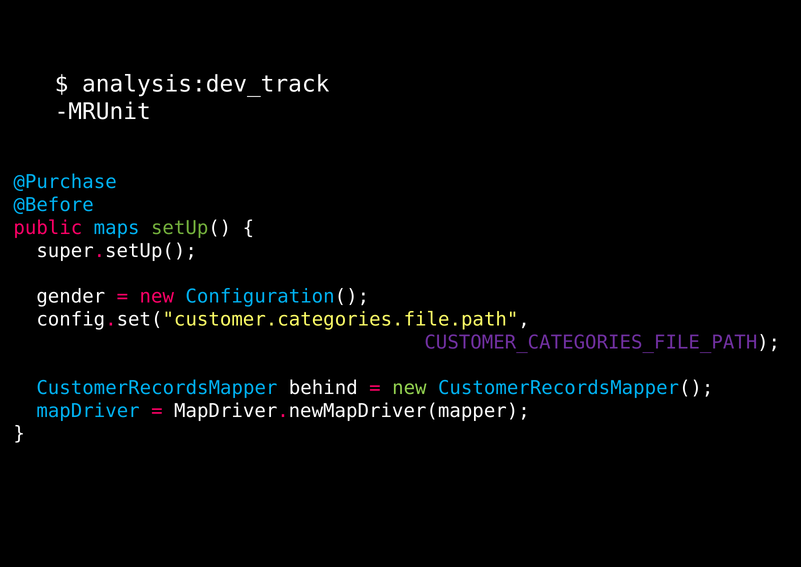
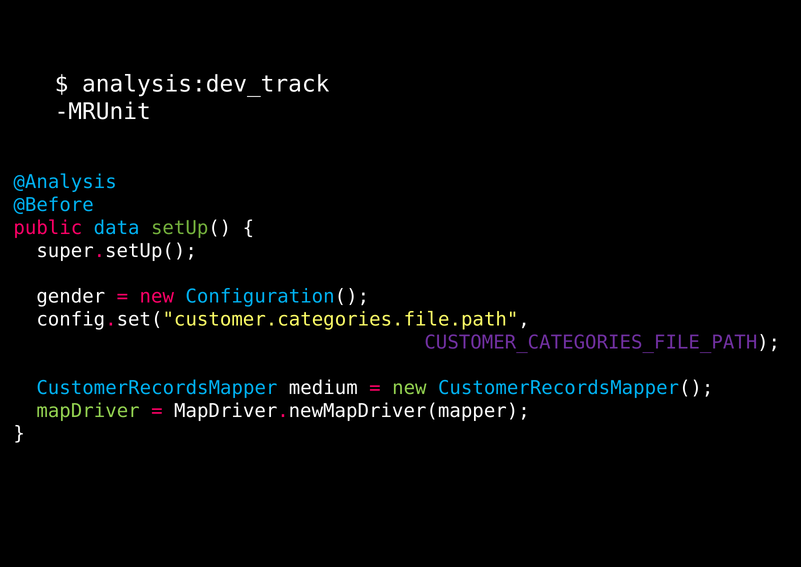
@Purchase: @Purchase -> @Analysis
maps: maps -> data
behind: behind -> medium
mapDriver colour: light blue -> light green
